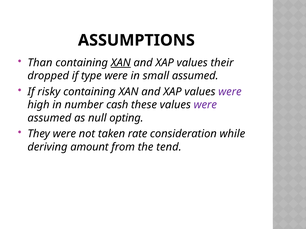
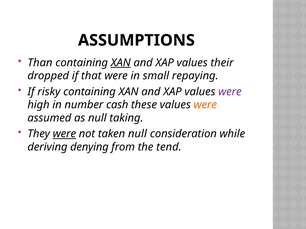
type: type -> that
small assumed: assumed -> repaying
were at (205, 105) colour: purple -> orange
opting: opting -> taking
were at (64, 134) underline: none -> present
taken rate: rate -> null
amount: amount -> denying
